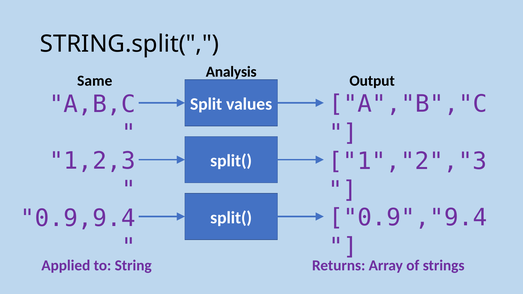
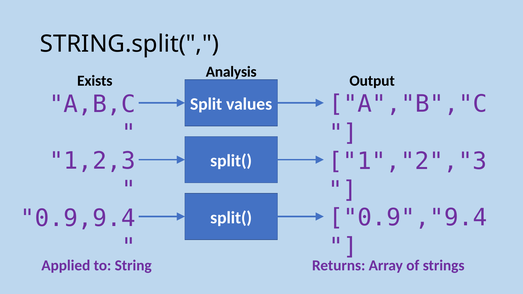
Same: Same -> Exists
